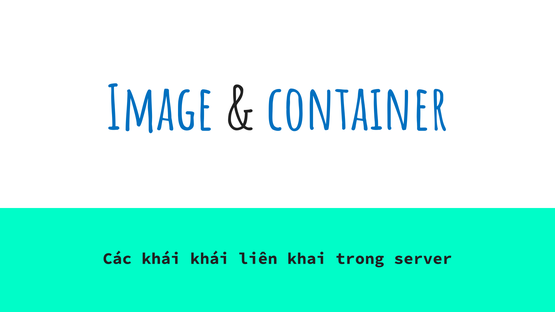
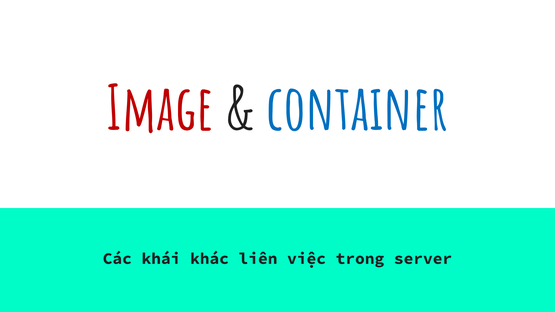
Image colour: blue -> red
khái khái: khái -> khác
khai: khai -> việc
